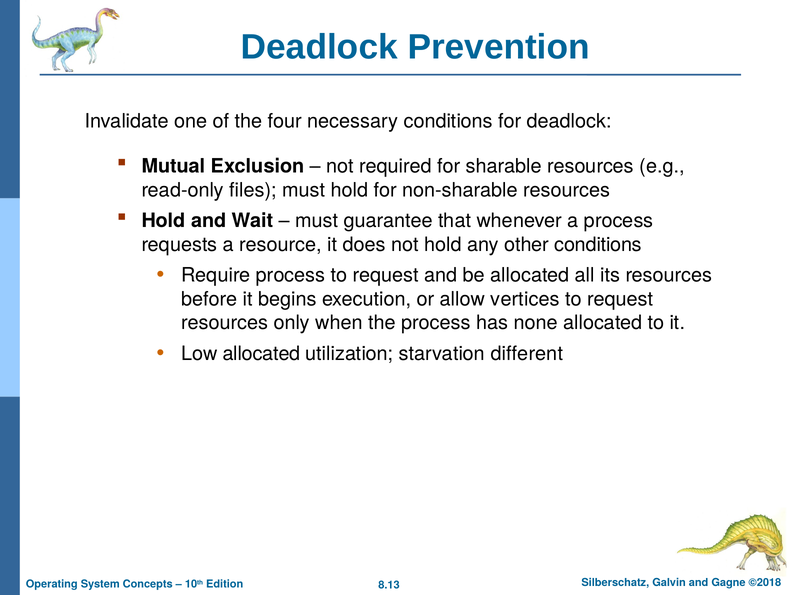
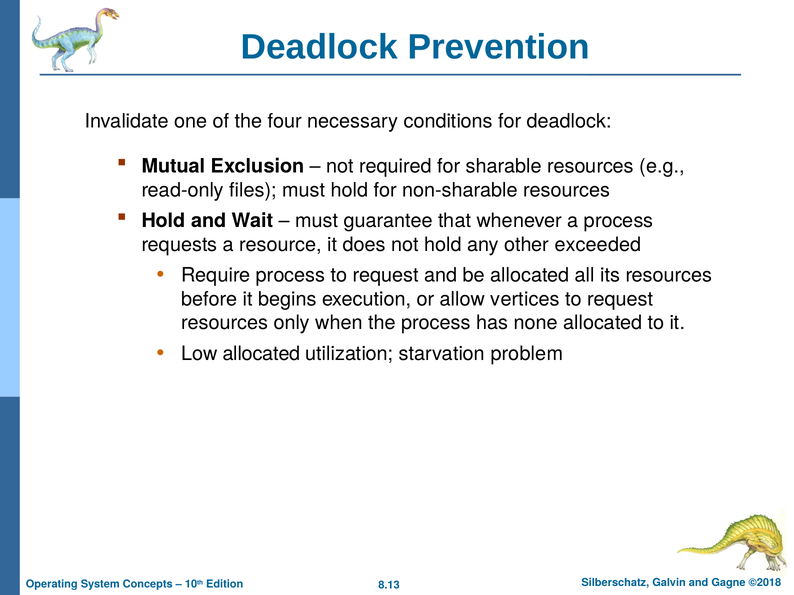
other conditions: conditions -> exceeded
different: different -> problem
